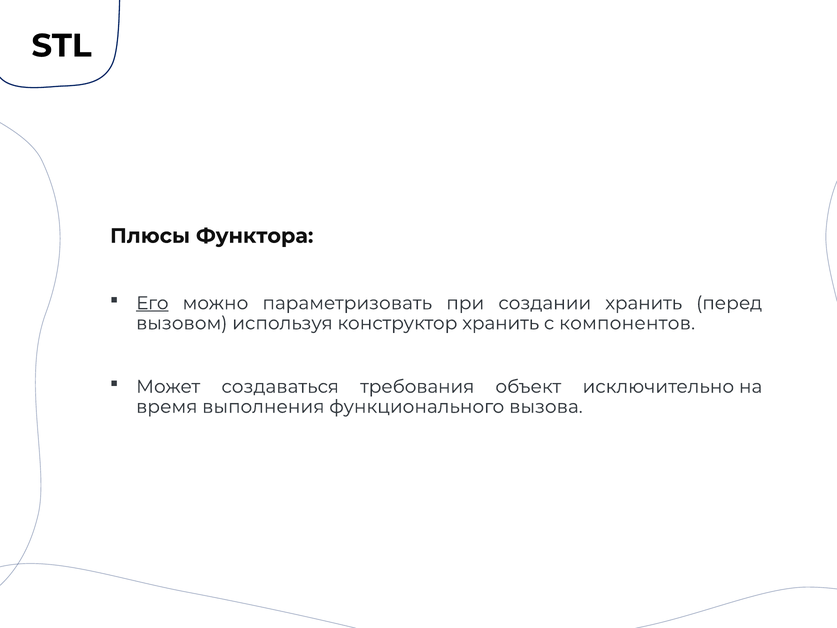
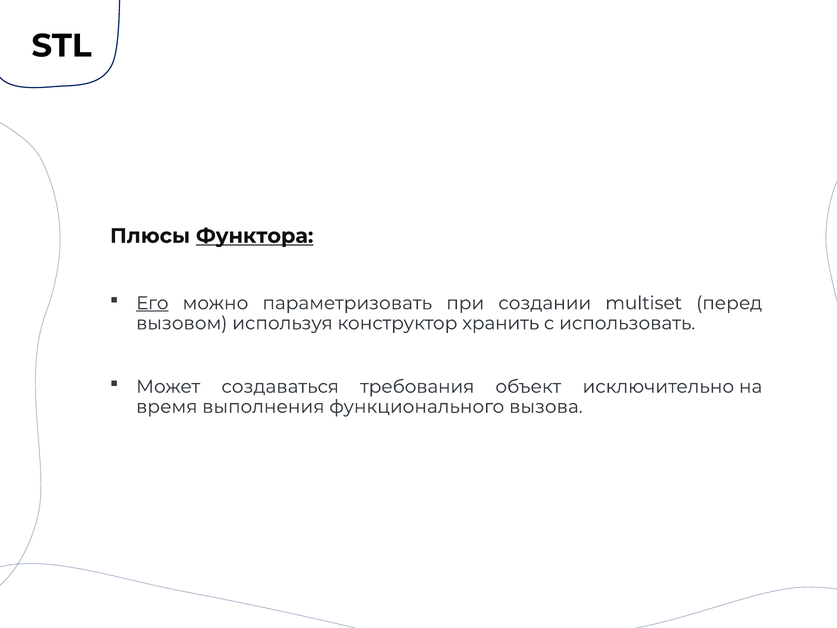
Функтора underline: none -> present
создании хранить: хранить -> multiset
компонентов: компонентов -> использовать
